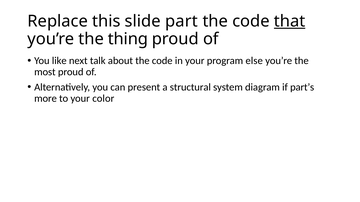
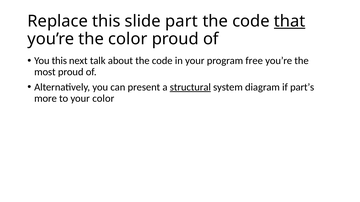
the thing: thing -> color
You like: like -> this
else: else -> free
structural underline: none -> present
